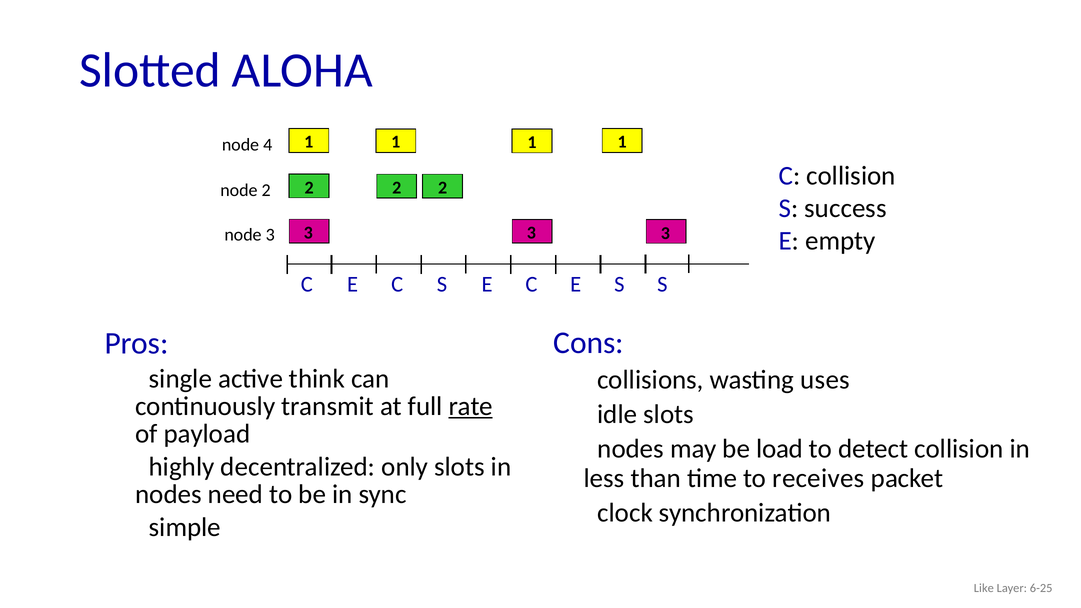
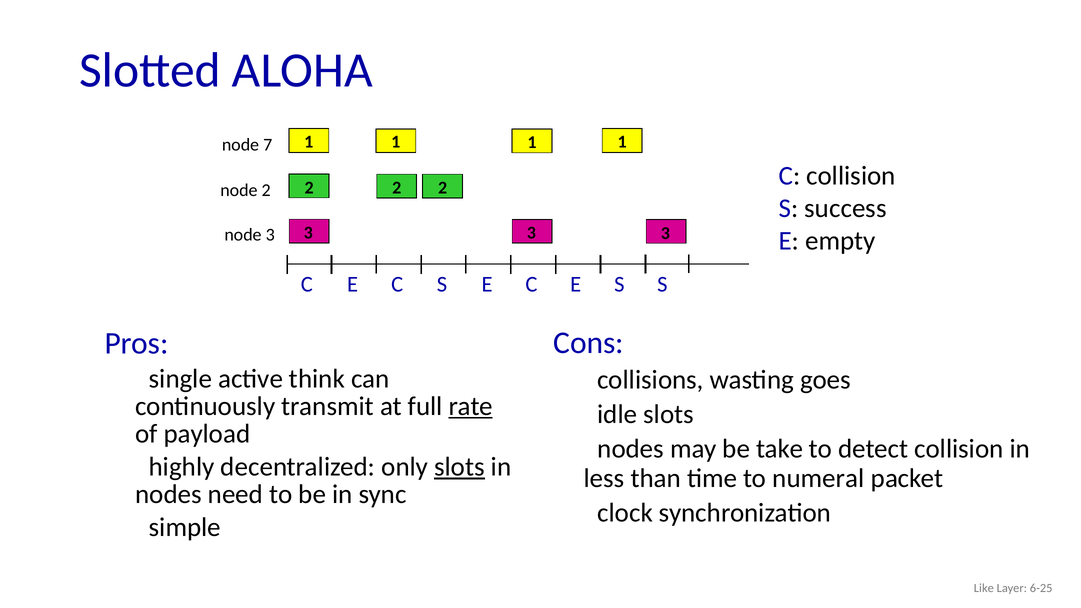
4: 4 -> 7
uses: uses -> goes
load: load -> take
slots at (459, 467) underline: none -> present
receives: receives -> numeral
